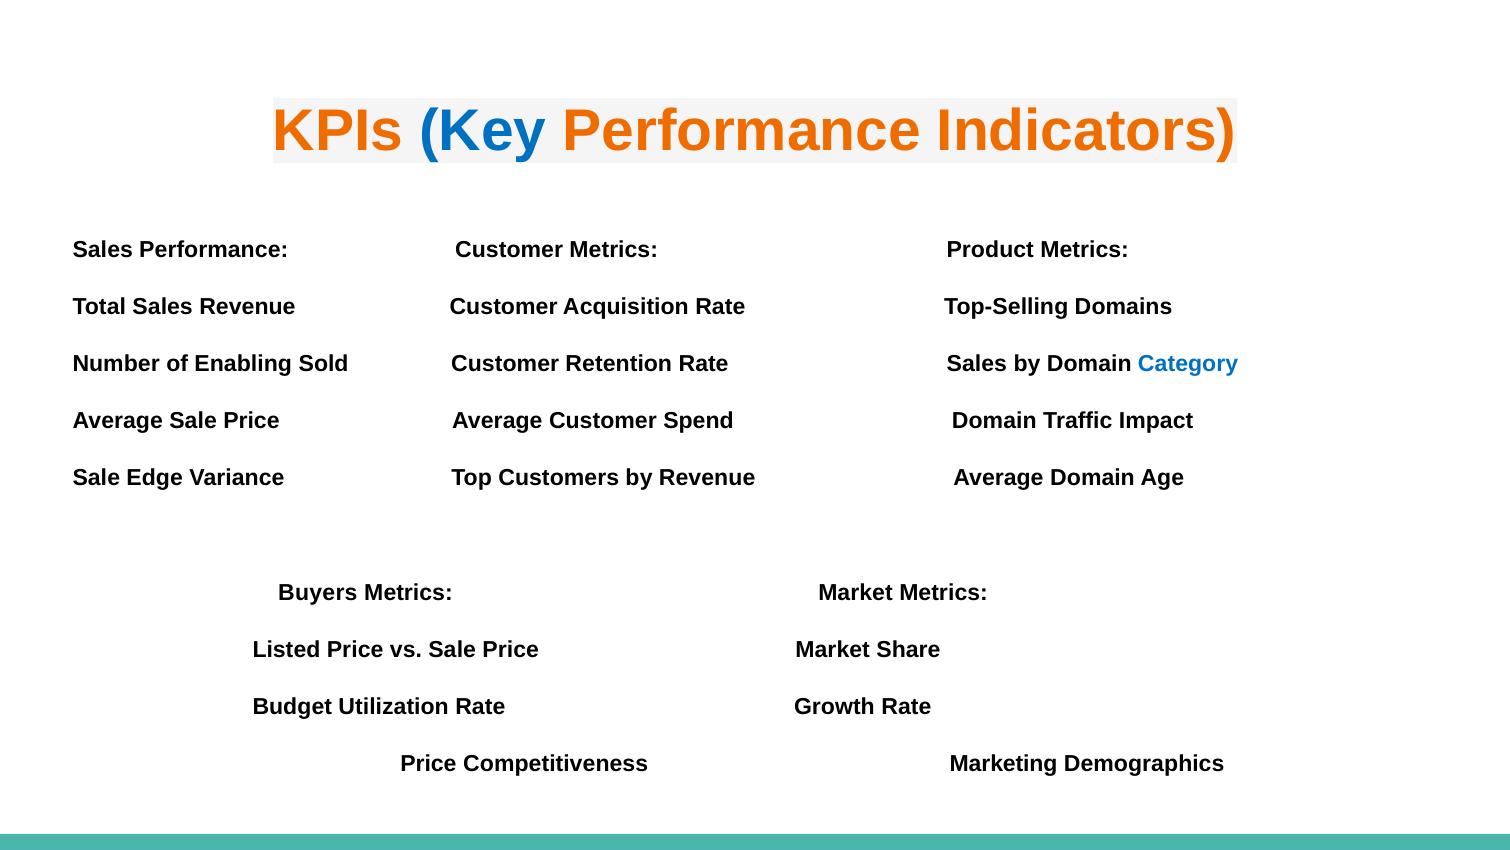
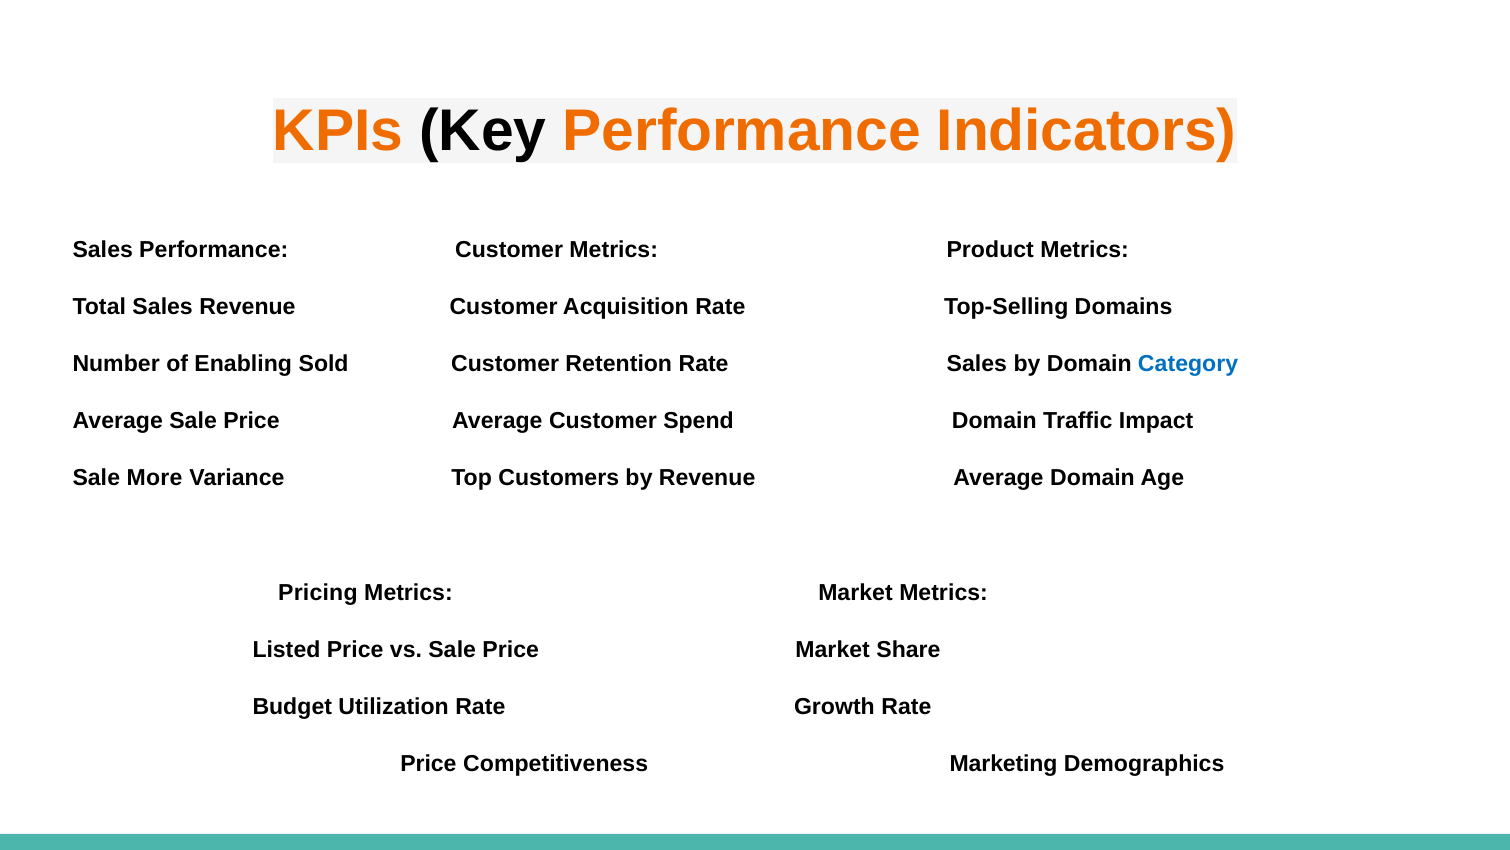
Key colour: blue -> black
Edge: Edge -> More
Buyers: Buyers -> Pricing
